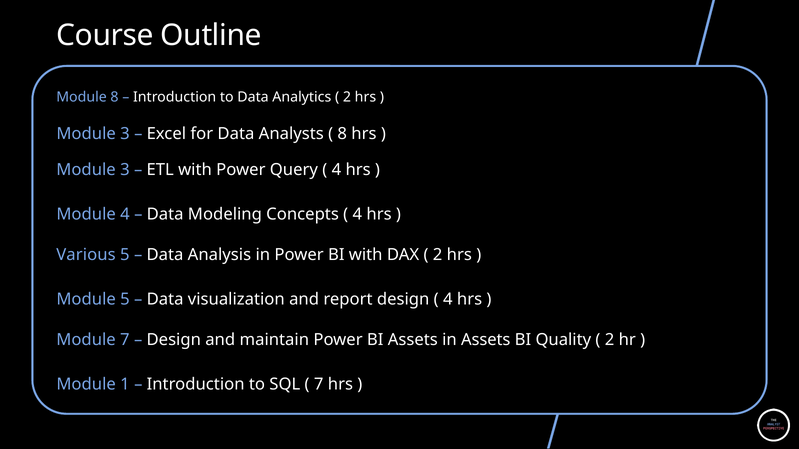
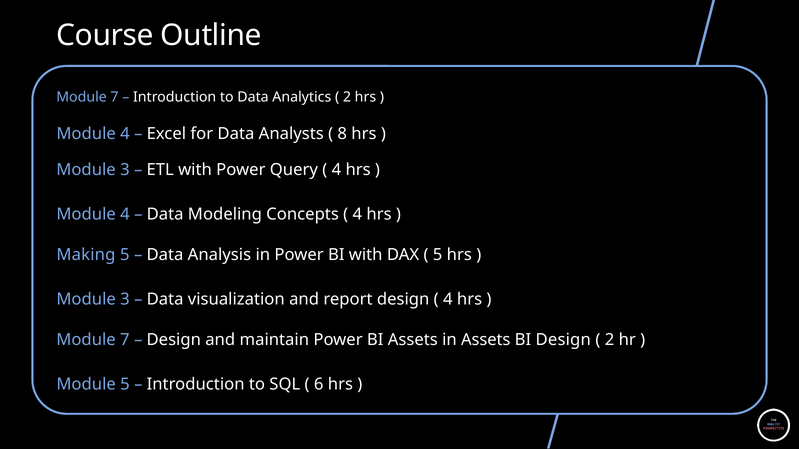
8 at (115, 97): 8 -> 7
3 at (125, 134): 3 -> 4
Various: Various -> Making
2 at (438, 255): 2 -> 5
5 at (125, 299): 5 -> 3
BI Quality: Quality -> Design
Module 1: 1 -> 5
7 at (319, 385): 7 -> 6
